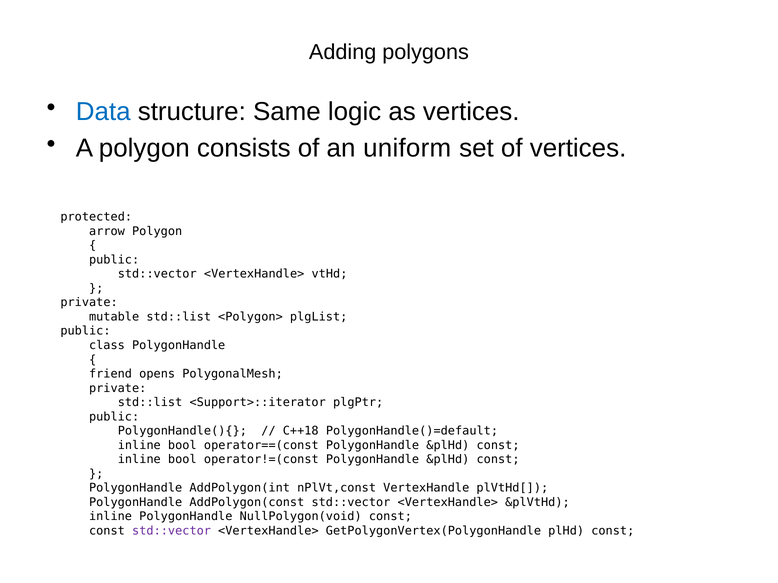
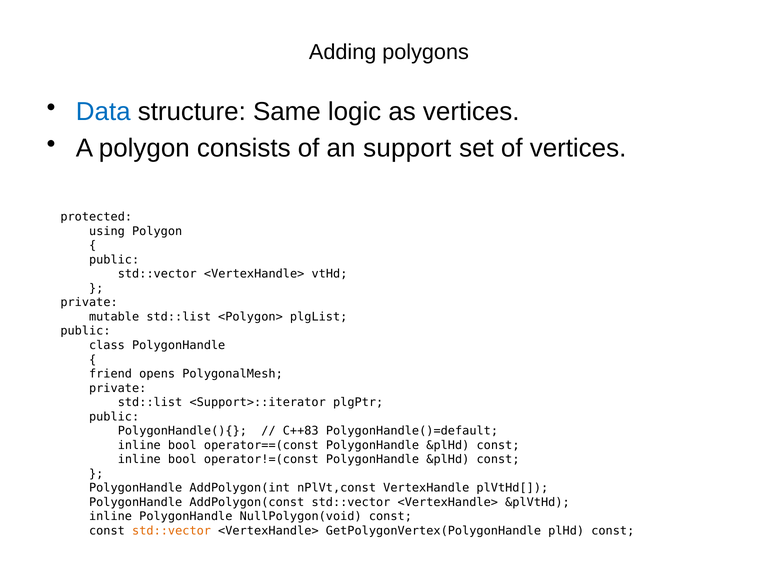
uniform: uniform -> support
arrow: arrow -> using
C++18: C++18 -> C++83
std::vector at (172, 531) colour: purple -> orange
